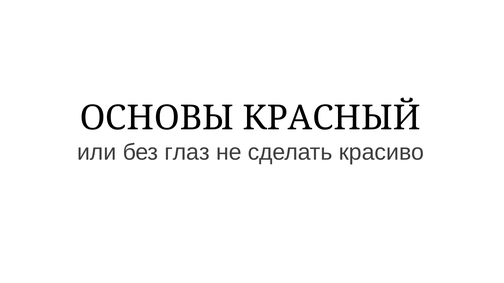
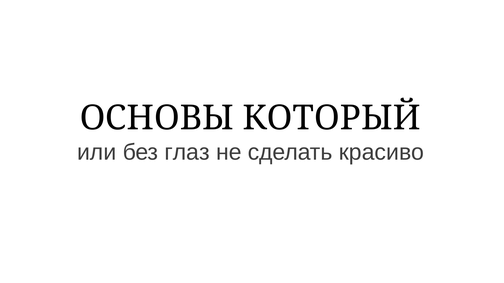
КРАСНЫЙ: КРАСНЫЙ -> КОТОРЫЙ
